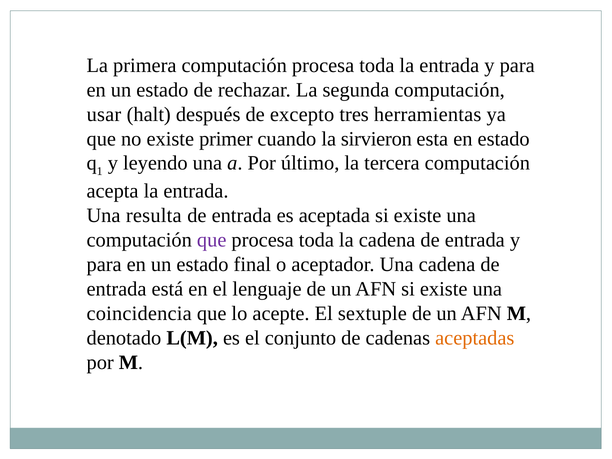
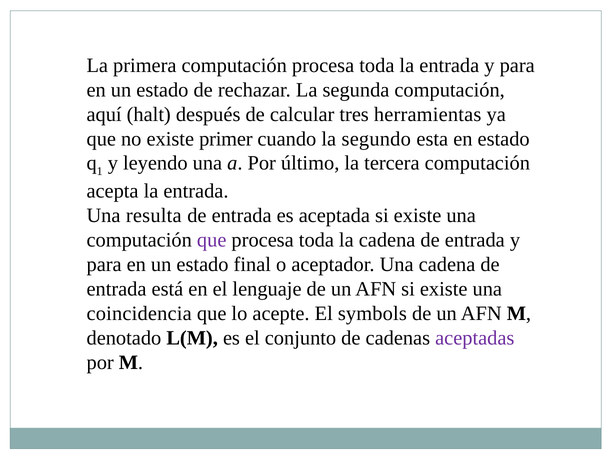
usar: usar -> aquí
excepto: excepto -> calcular
sirvieron: sirvieron -> segundo
sextuple: sextuple -> symbols
aceptadas colour: orange -> purple
